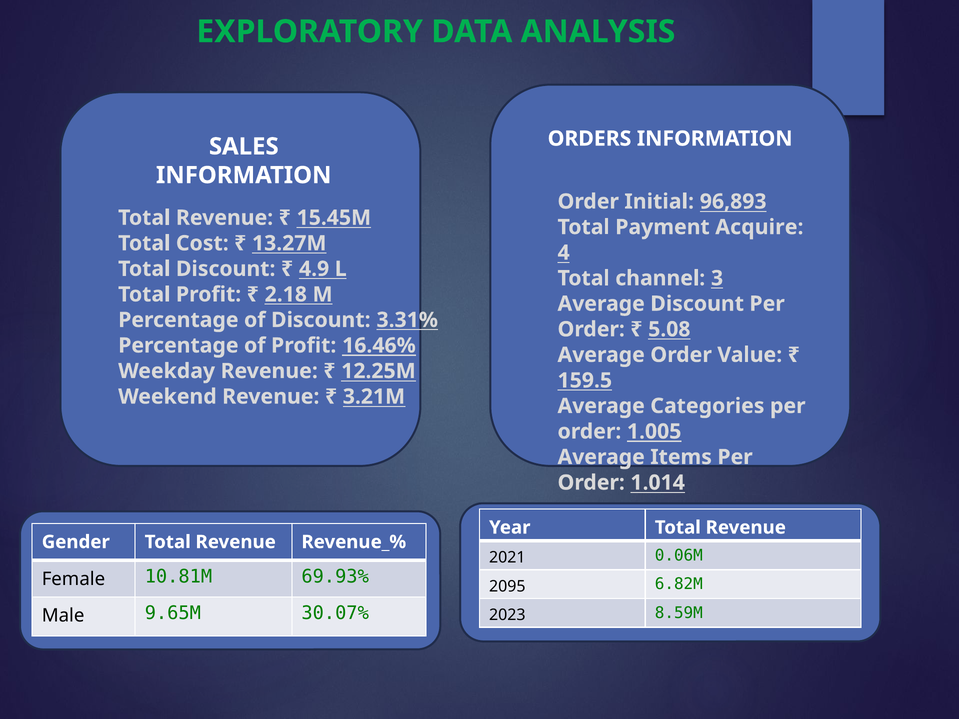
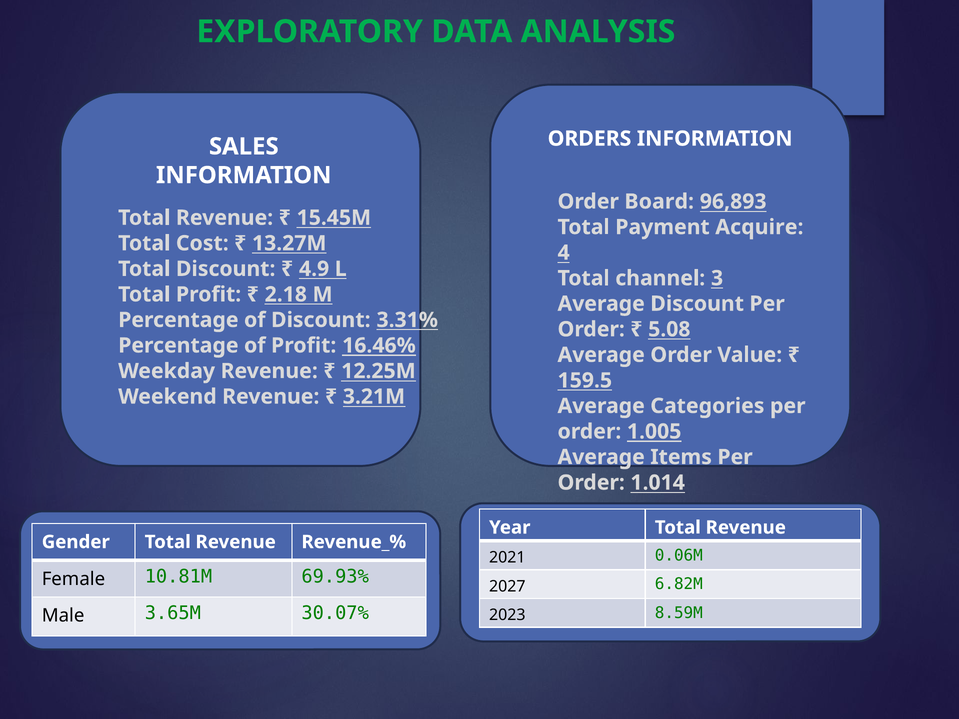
Initial: Initial -> Board
2095: 2095 -> 2027
9.65M: 9.65M -> 3.65M
